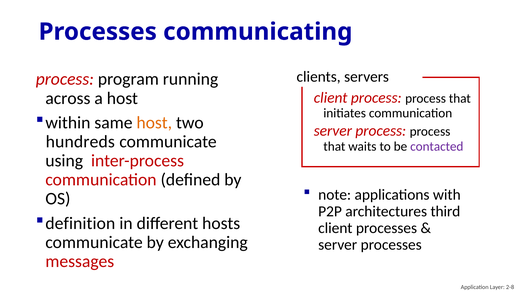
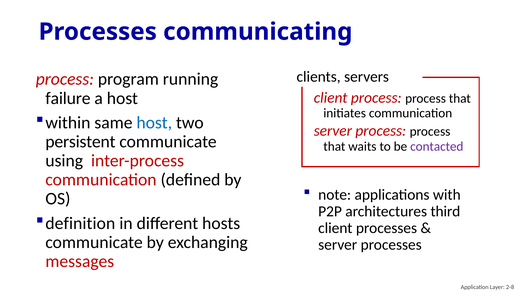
across: across -> failure
host at (154, 123) colour: orange -> blue
hundreds: hundreds -> persistent
